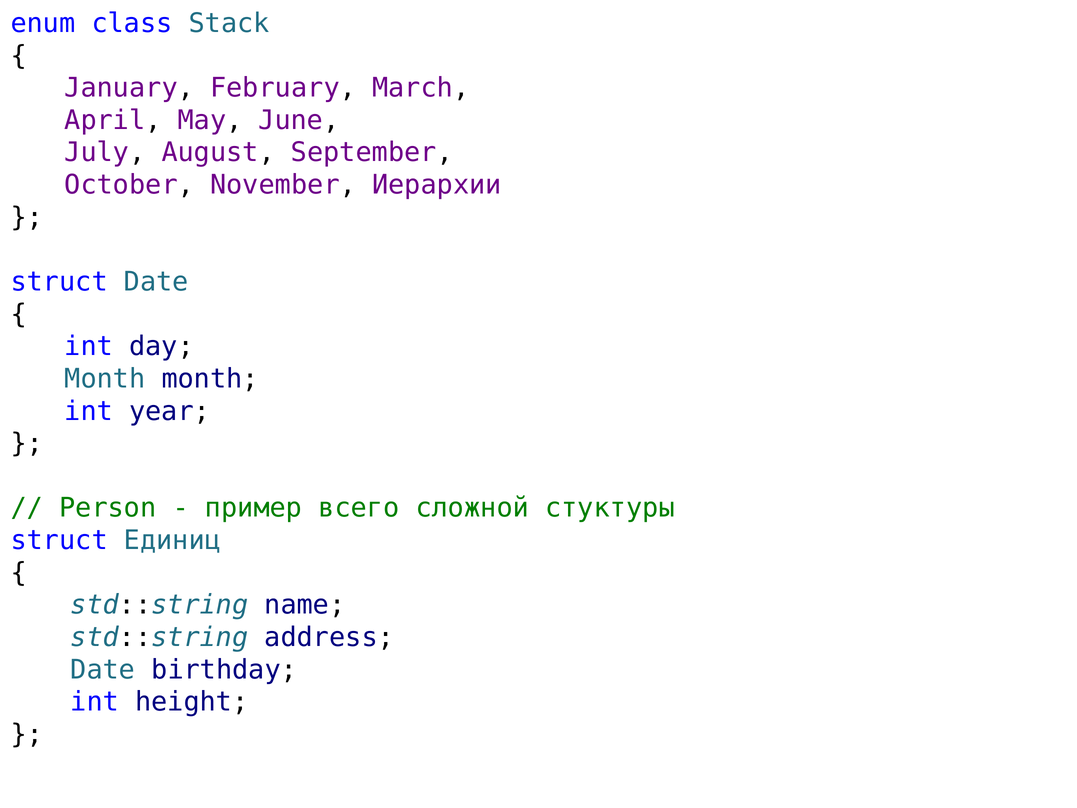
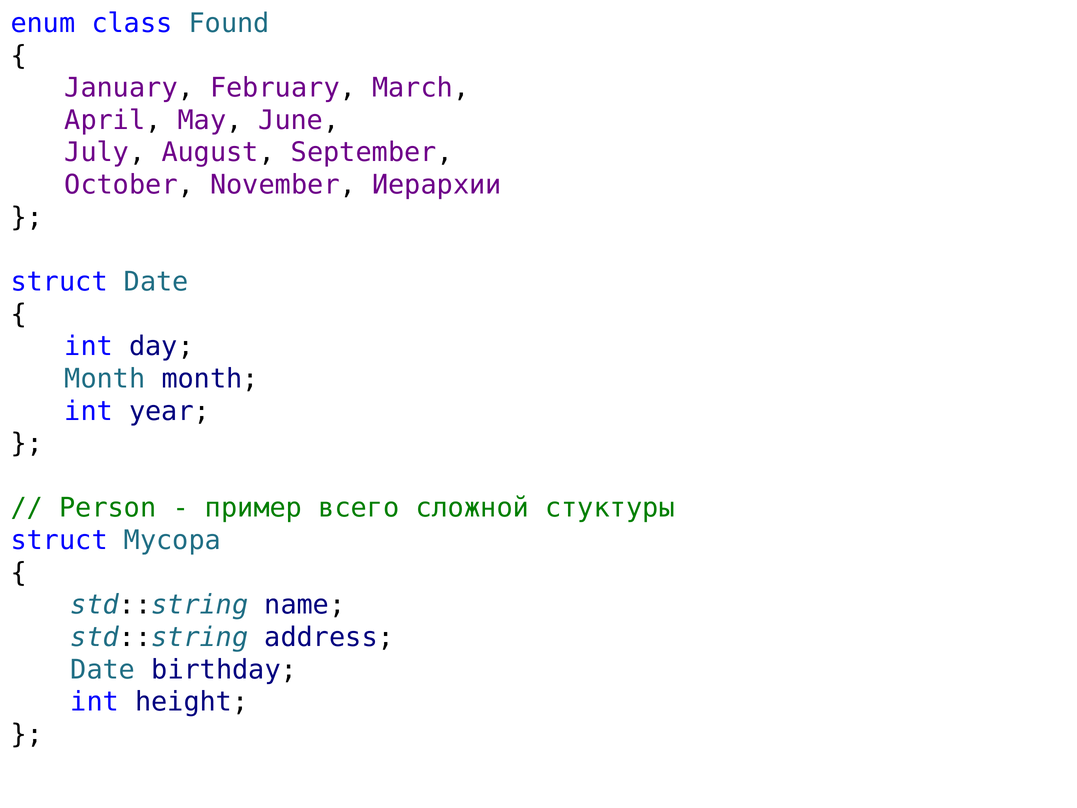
Stack: Stack -> Found
Единиц: Единиц -> Мусора
